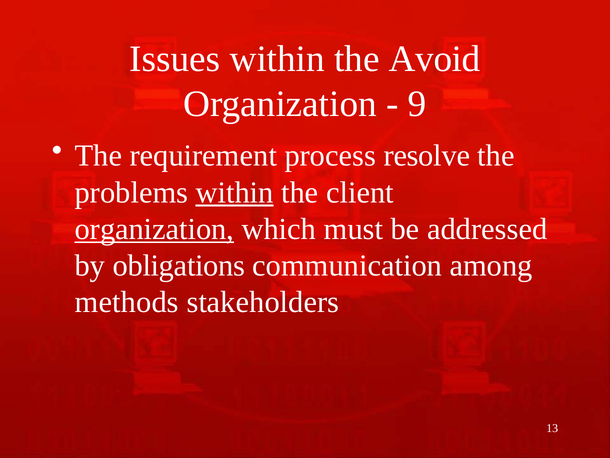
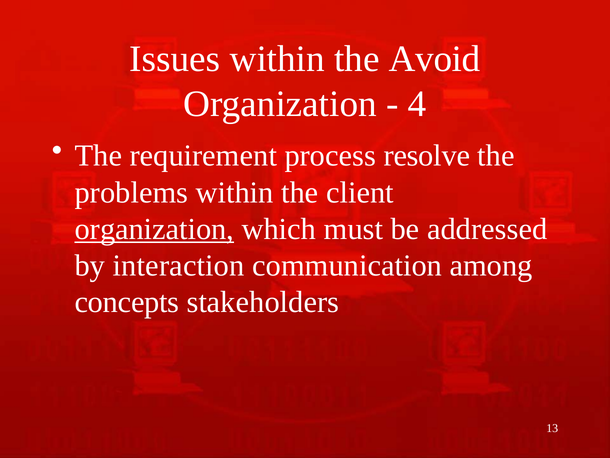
9: 9 -> 4
within at (235, 192) underline: present -> none
obligations: obligations -> interaction
methods: methods -> concepts
